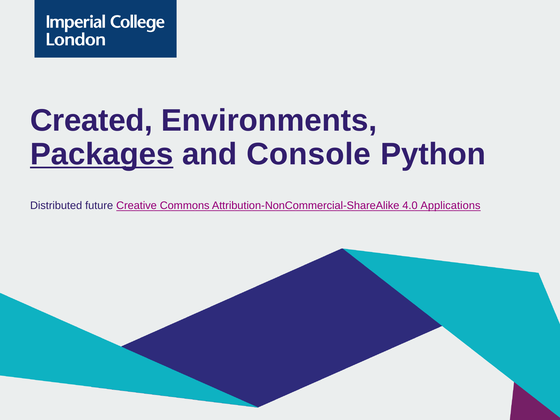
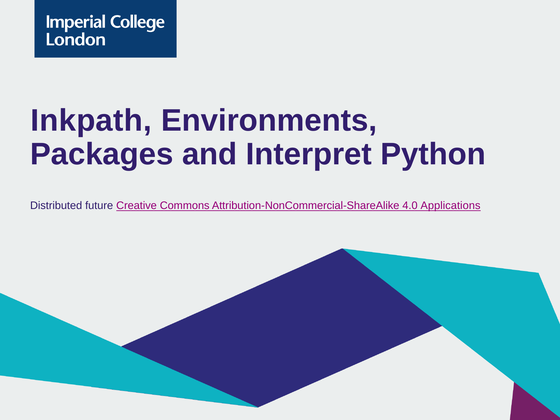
Created: Created -> Inkpath
Packages underline: present -> none
Console: Console -> Interpret
